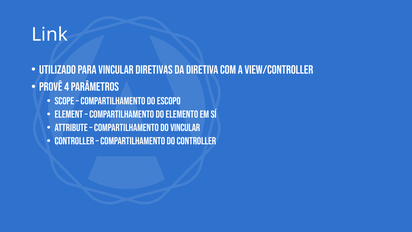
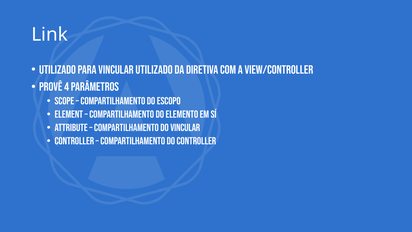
vincular Diretivas: Diretivas -> Utilizado
